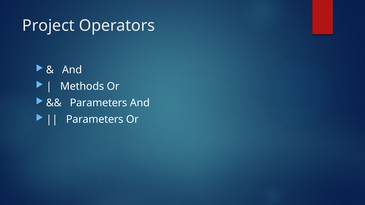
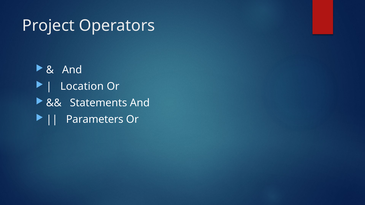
Methods: Methods -> Location
Parameters at (99, 103): Parameters -> Statements
